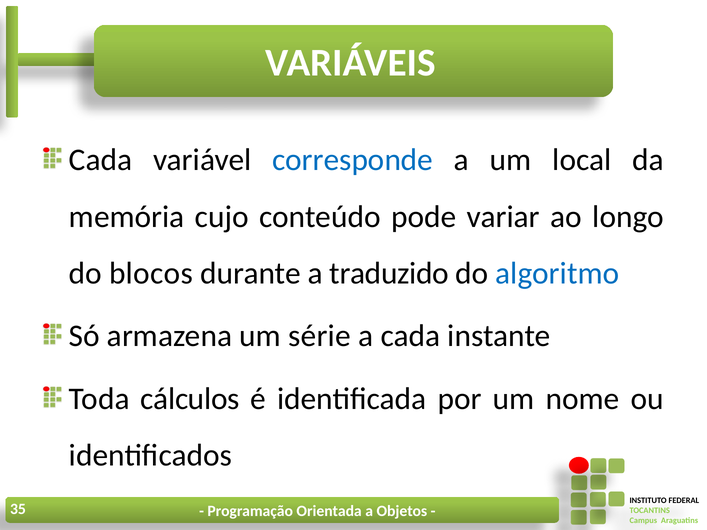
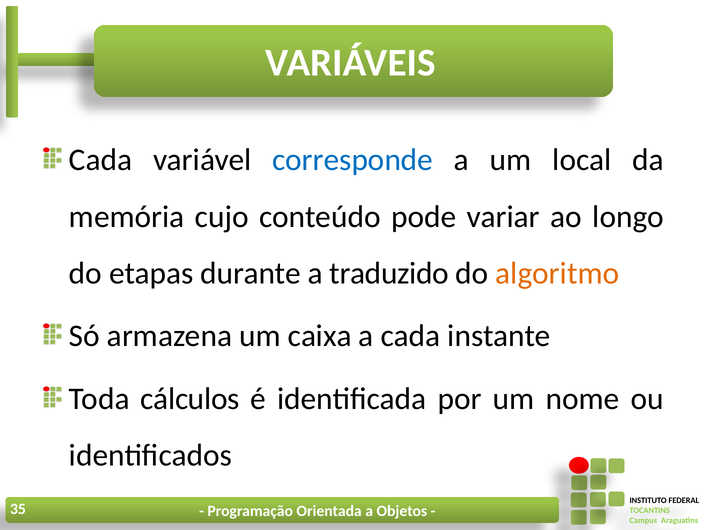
blocos: blocos -> etapas
algoritmo colour: blue -> orange
série: série -> caixa
